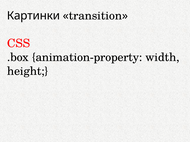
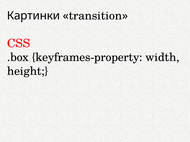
animation-property: animation-property -> keyframes-property
